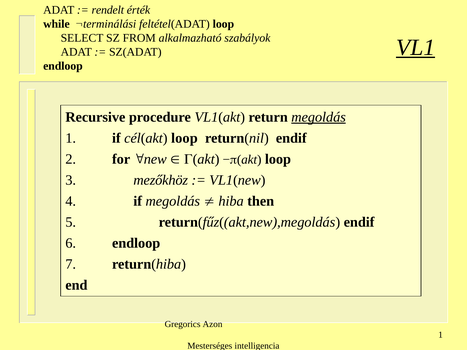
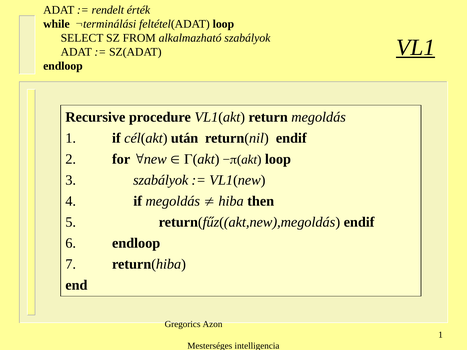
megoldás at (319, 117) underline: present -> none
cél(akt loop: loop -> után
3 mezőkhöz: mezőkhöz -> szabályok
